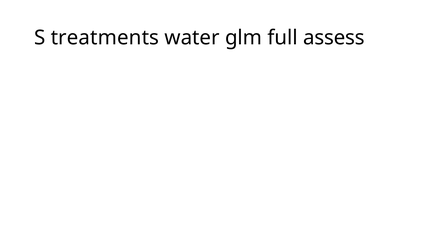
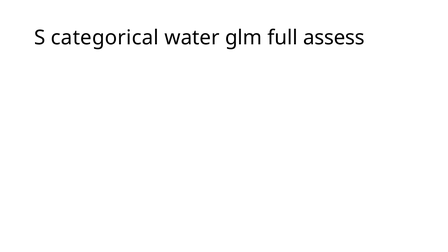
treatments: treatments -> categorical
